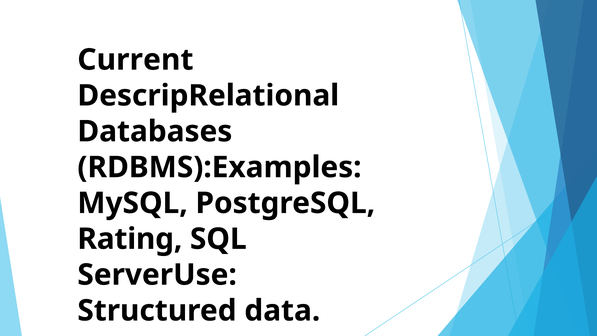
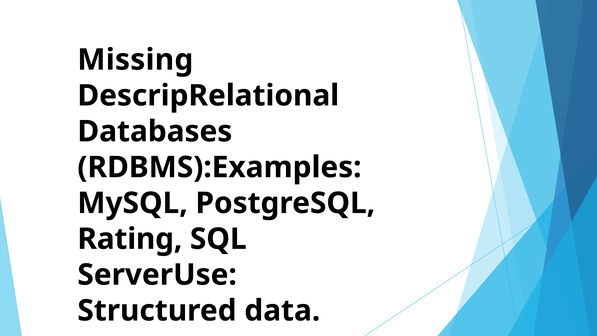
Current: Current -> Missing
